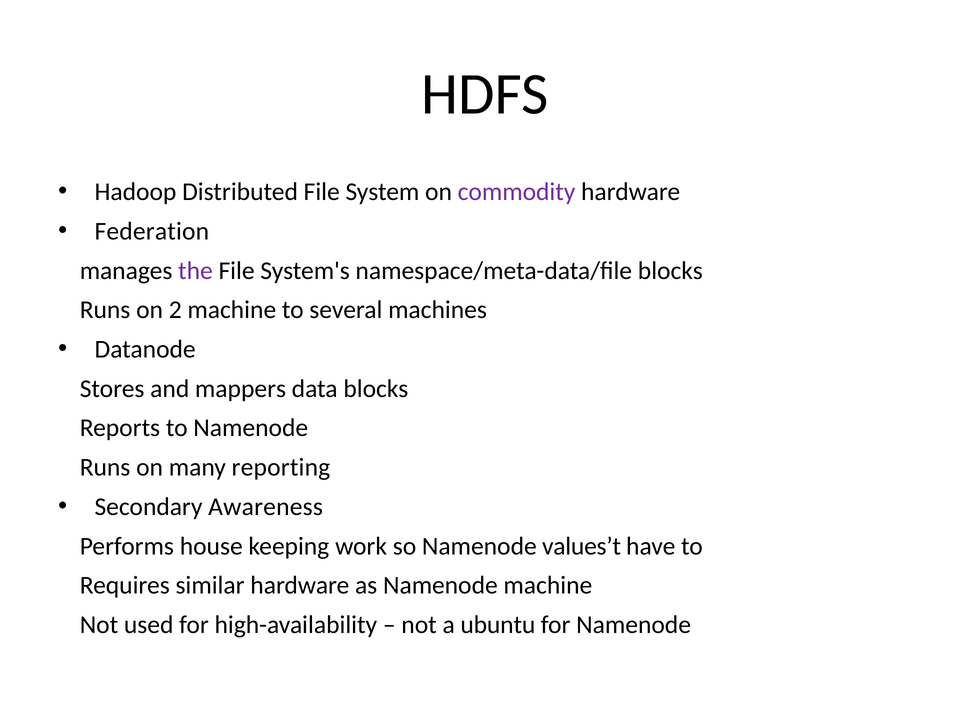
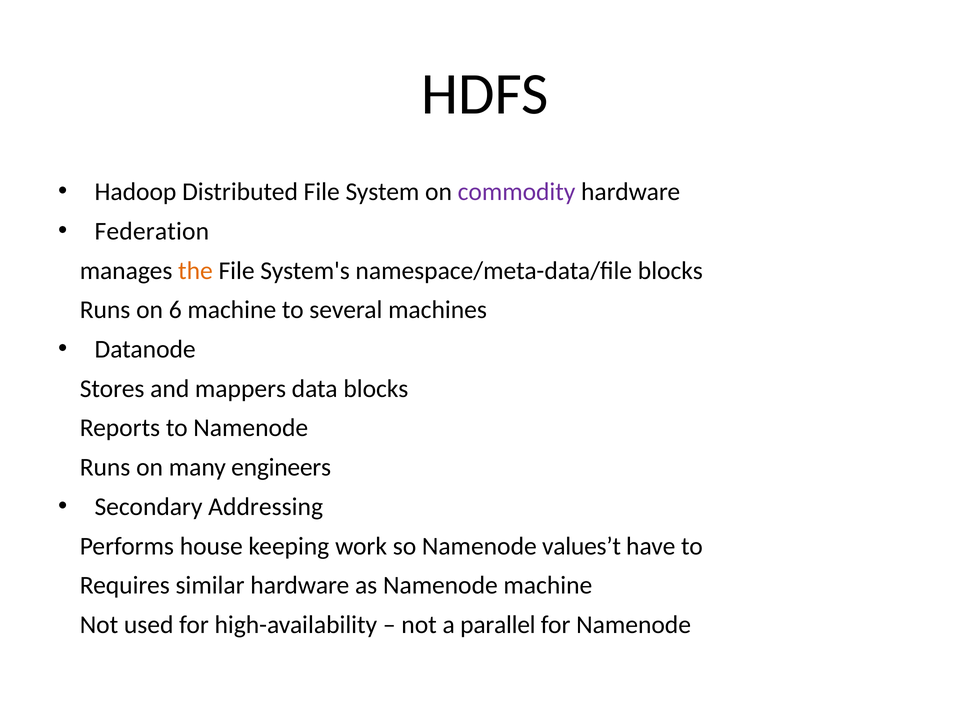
the colour: purple -> orange
2: 2 -> 6
reporting: reporting -> engineers
Awareness: Awareness -> Addressing
ubuntu: ubuntu -> parallel
